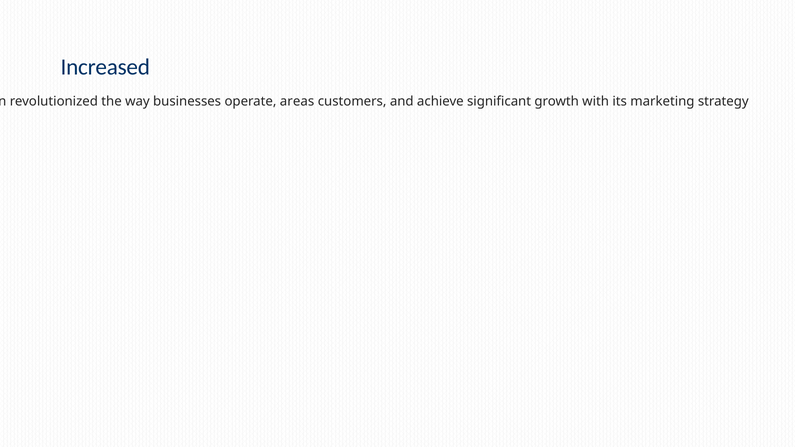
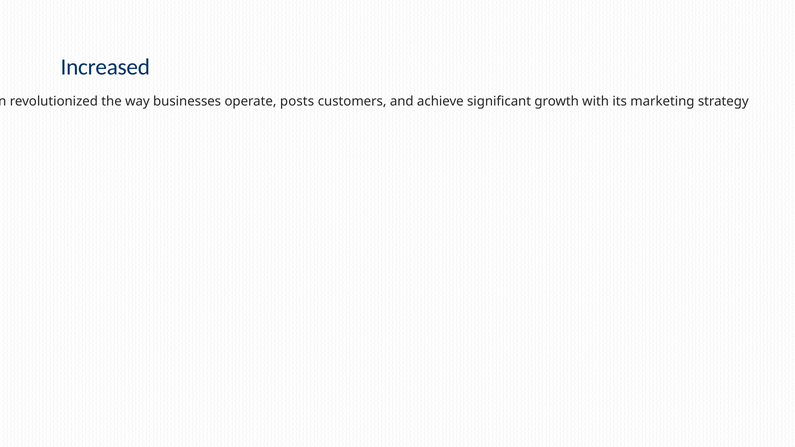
areas: areas -> posts
